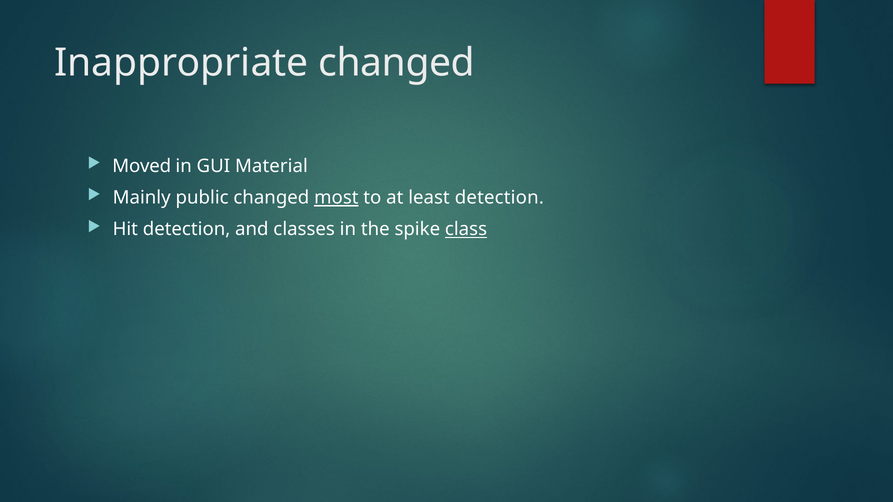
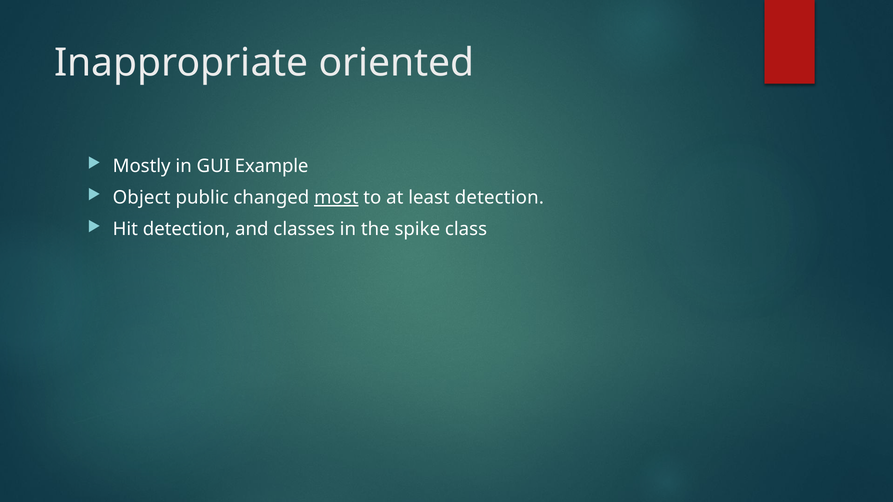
Inappropriate changed: changed -> oriented
Moved: Moved -> Mostly
Material: Material -> Example
Mainly: Mainly -> Object
class underline: present -> none
